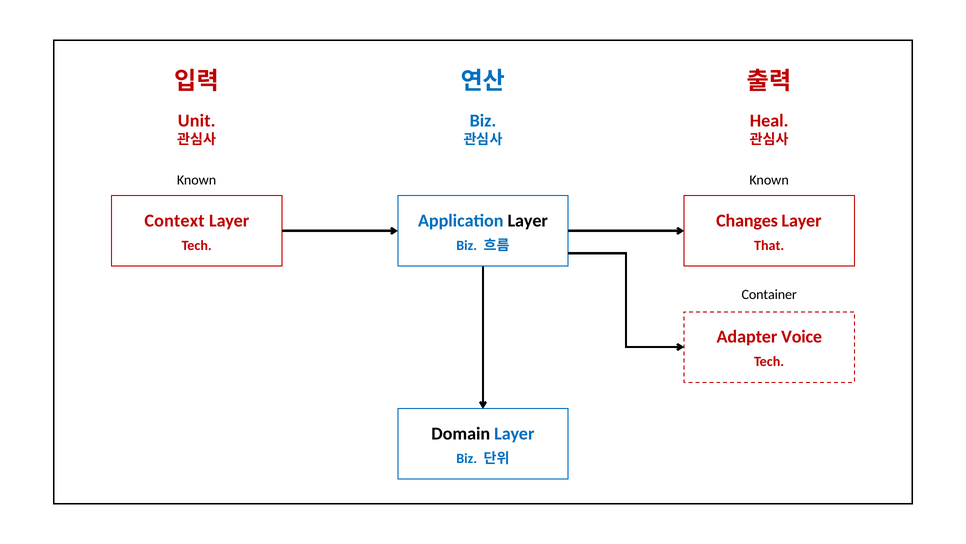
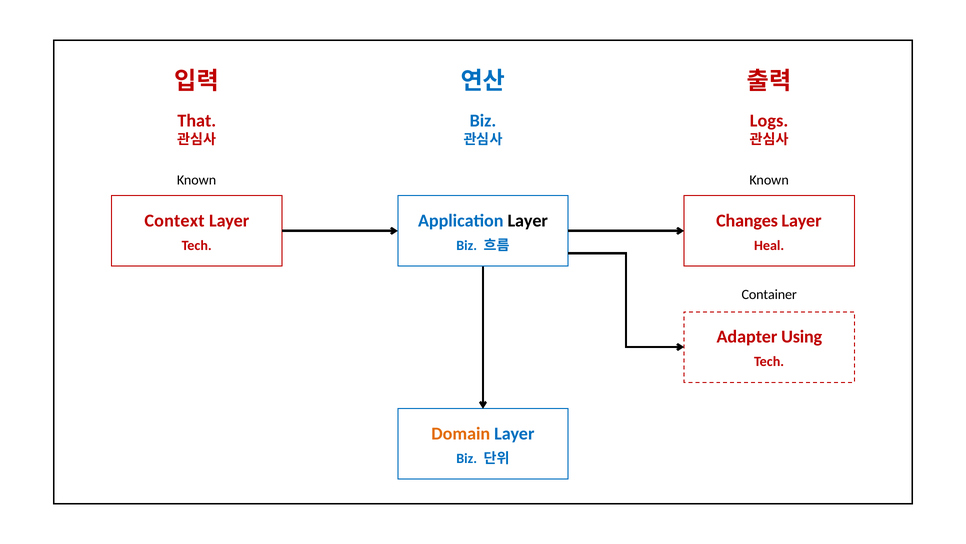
Unit: Unit -> That
Heal: Heal -> Logs
That: That -> Heal
Voice: Voice -> Using
Domain colour: black -> orange
